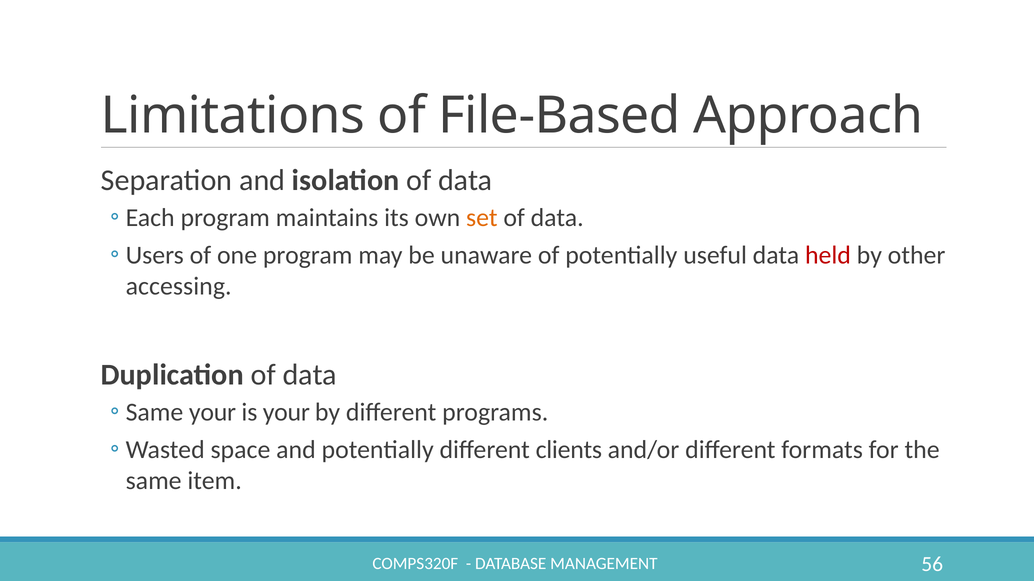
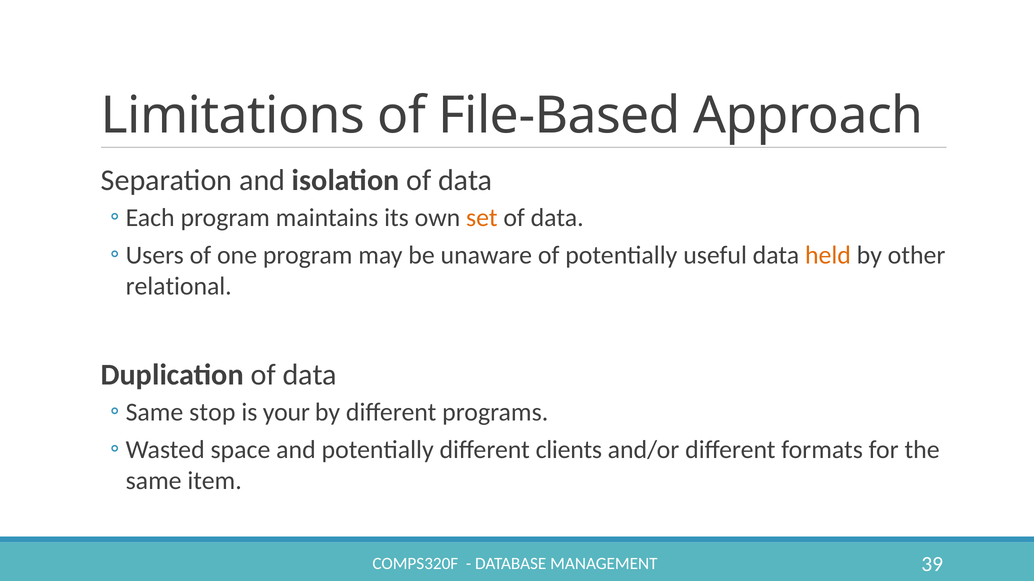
held colour: red -> orange
accessing: accessing -> relational
your at (213, 413): your -> stop
56: 56 -> 39
